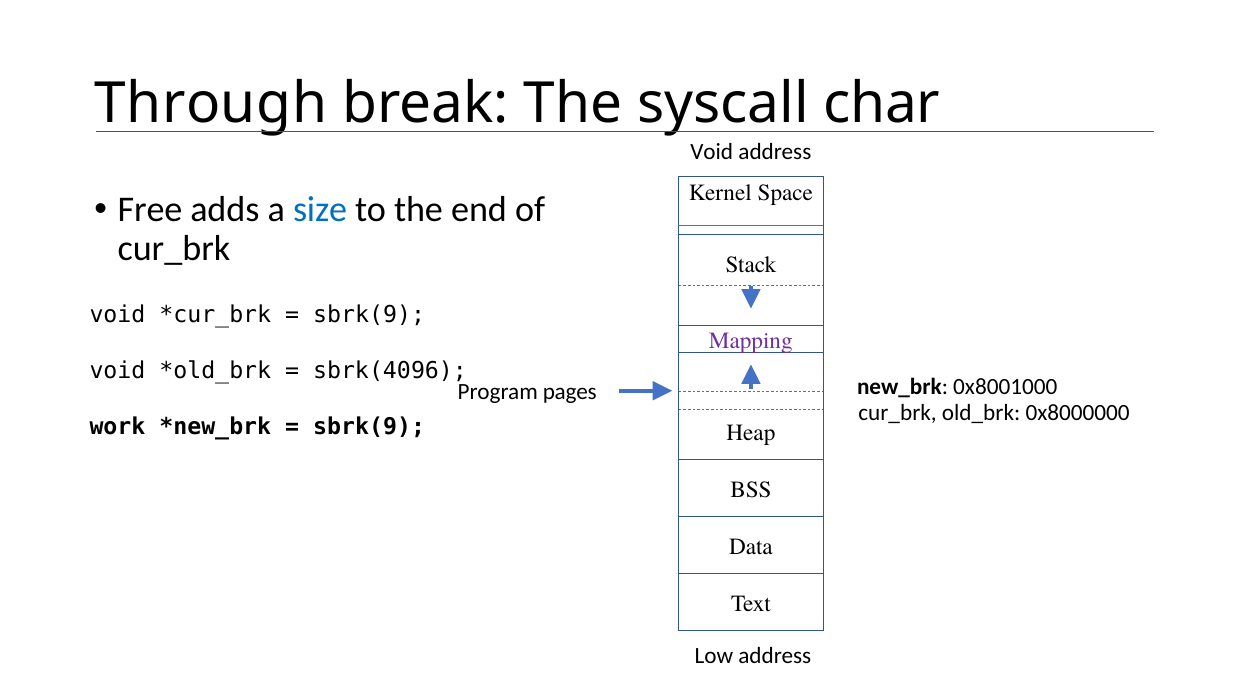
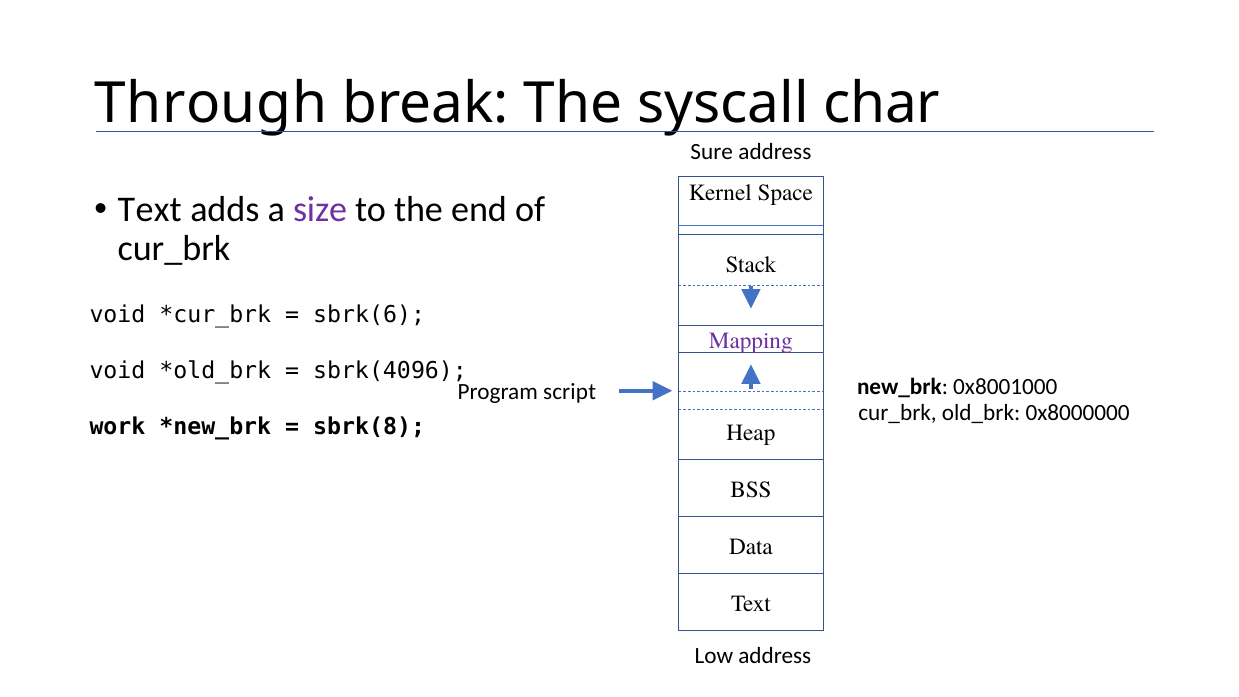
Void at (712, 152): Void -> Sure
Free at (150, 209): Free -> Text
size colour: blue -> purple
sbrk(9 at (369, 315): sbrk(9 -> sbrk(6
pages: pages -> script
sbrk(9 at (369, 426): sbrk(9 -> sbrk(8
